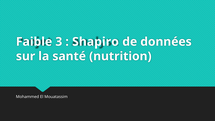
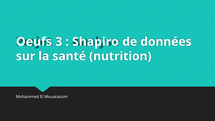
Faible: Faible -> Oeufs
